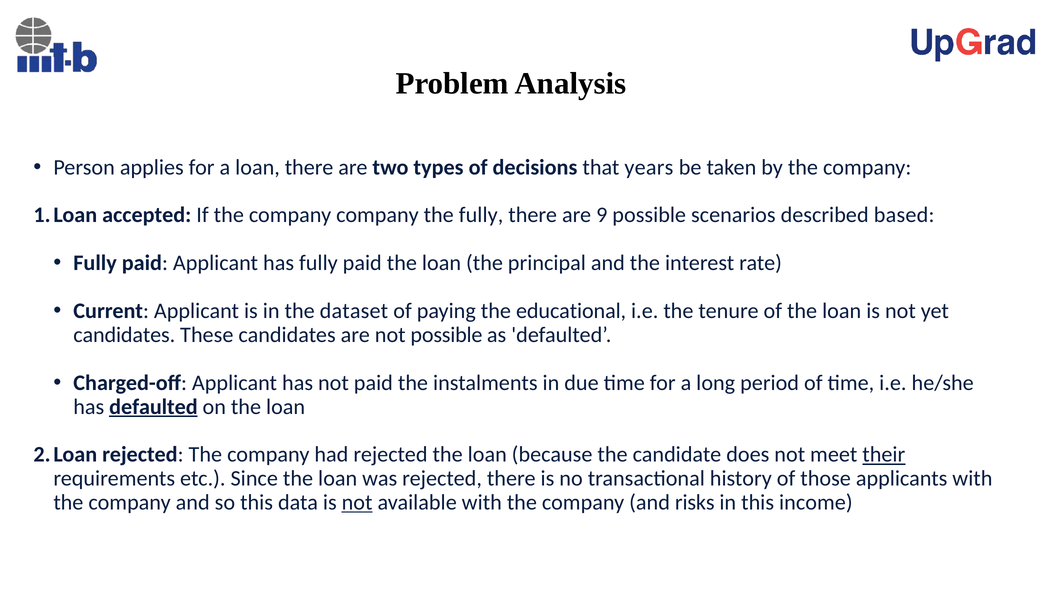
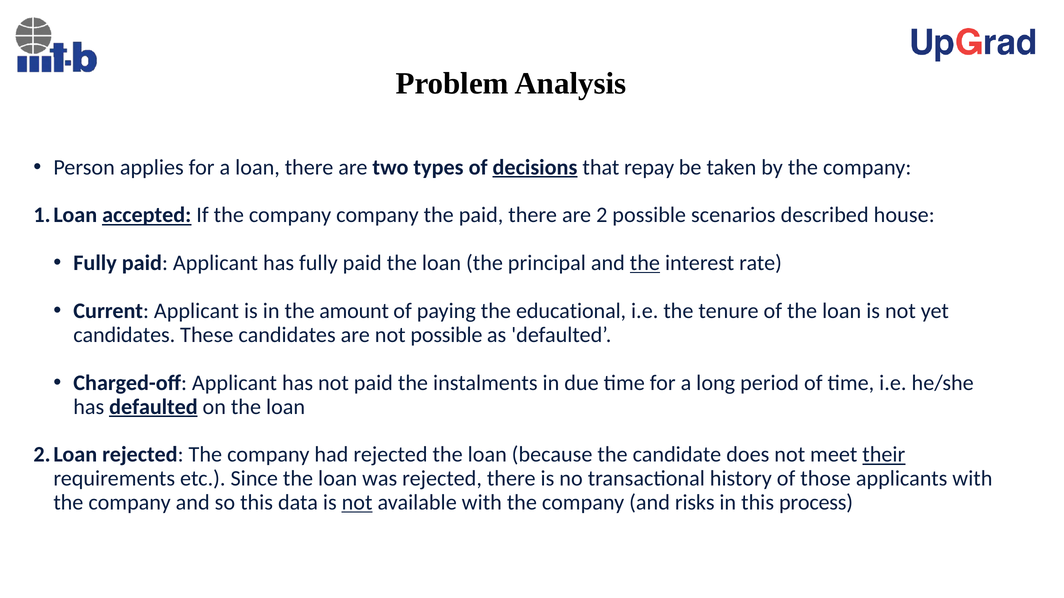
decisions underline: none -> present
years: years -> repay
accepted underline: none -> present
the fully: fully -> paid
9: 9 -> 2
based: based -> house
the at (645, 263) underline: none -> present
dataset: dataset -> amount
income: income -> process
